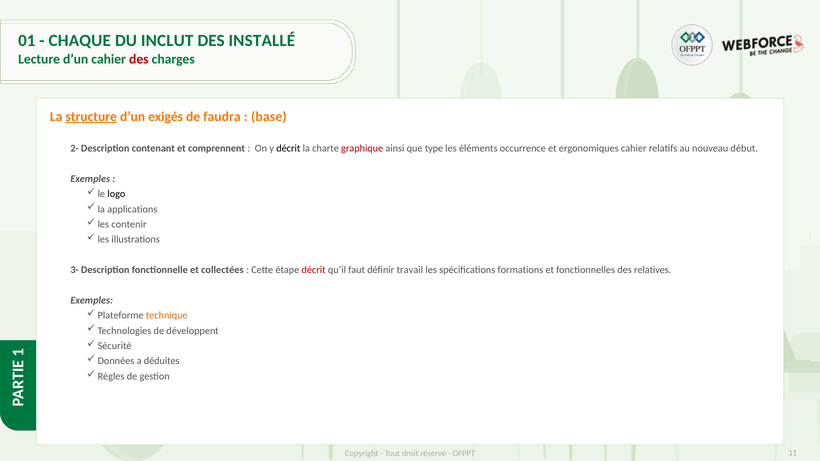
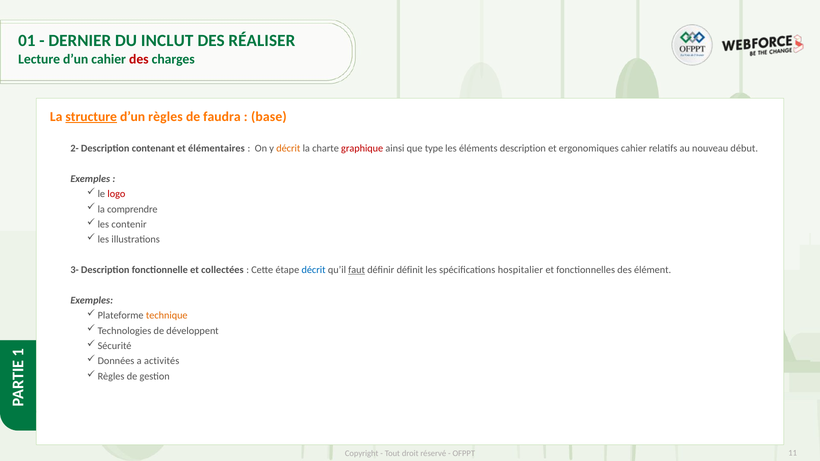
CHAQUE: CHAQUE -> DERNIER
INSTALLÉ: INSTALLÉ -> RÉALISER
exigés: exigés -> règles
comprennent: comprennent -> élémentaires
décrit at (288, 148) colour: black -> orange
éléments occurrence: occurrence -> description
logo colour: black -> red
applications: applications -> comprendre
décrit at (314, 270) colour: red -> blue
faut underline: none -> present
travail: travail -> définit
formations: formations -> hospitalier
relatives: relatives -> élément
déduites: déduites -> activités
